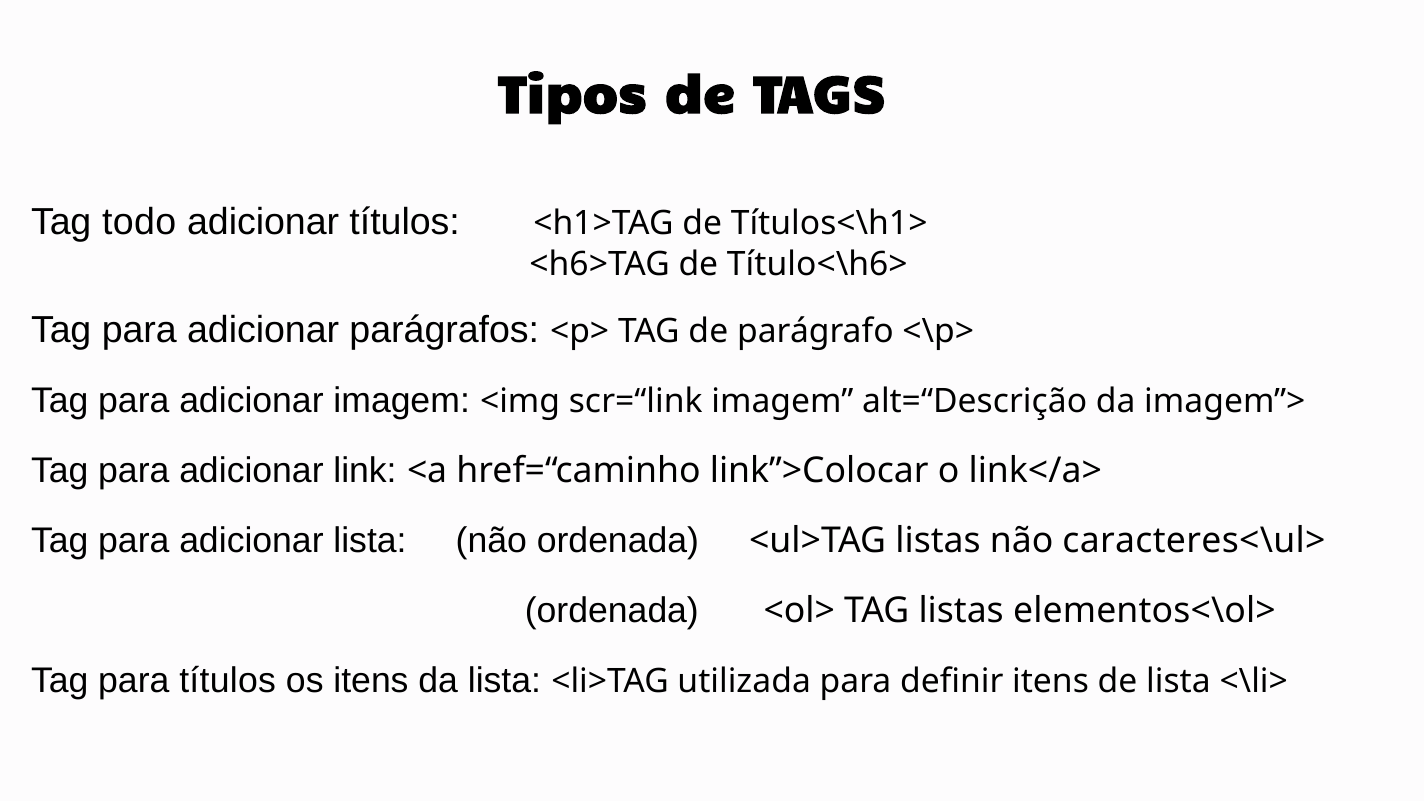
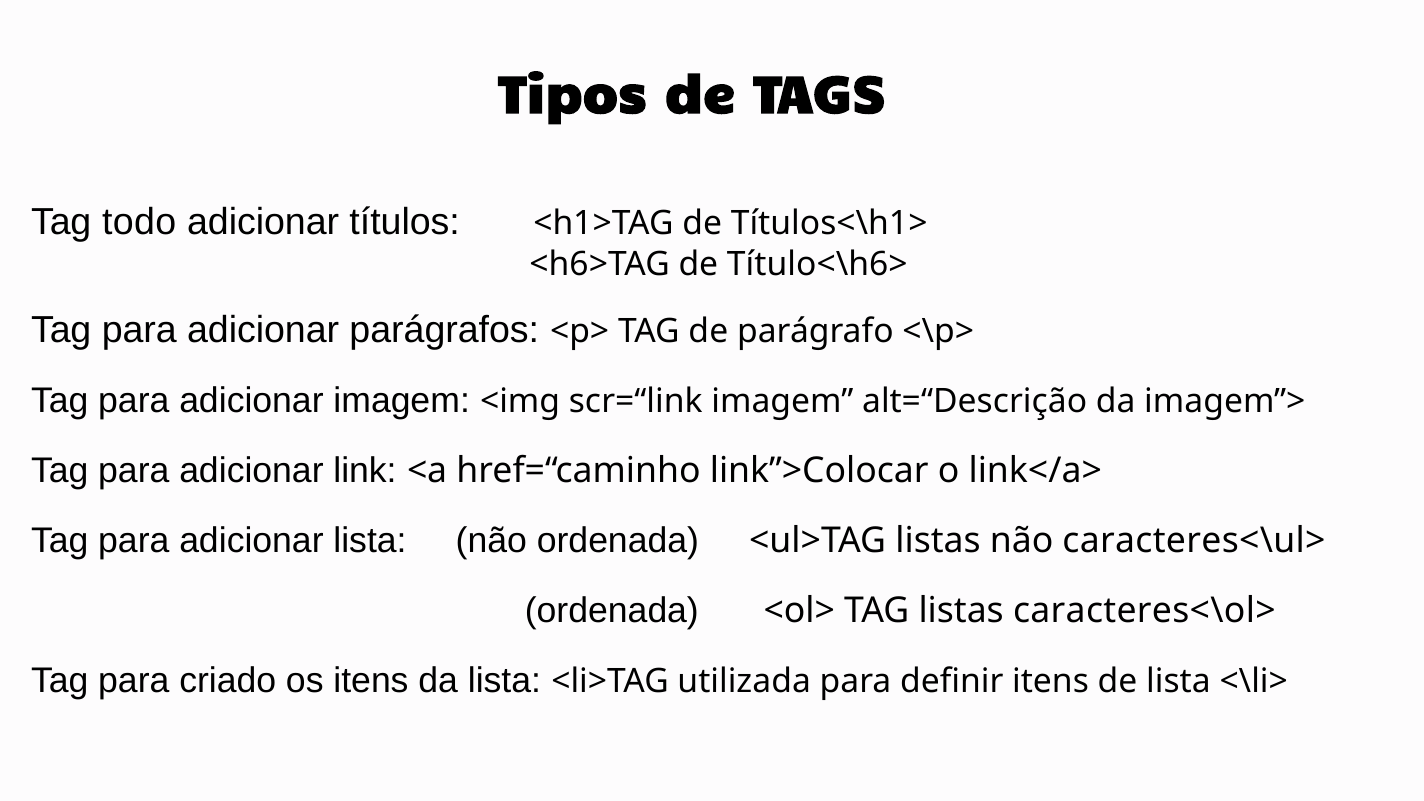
elementos<\ol>: elementos<\ol> -> caracteres<\ol>
para títulos: títulos -> criado
